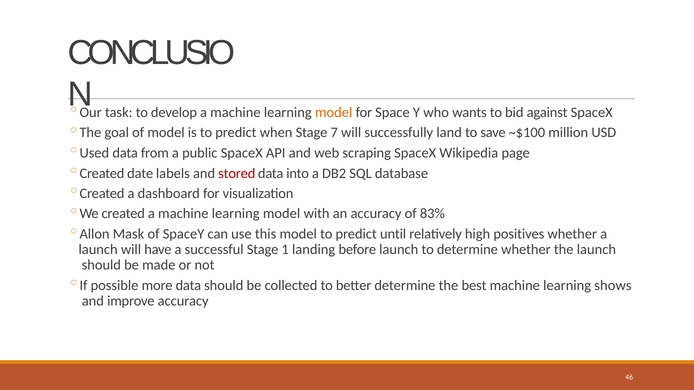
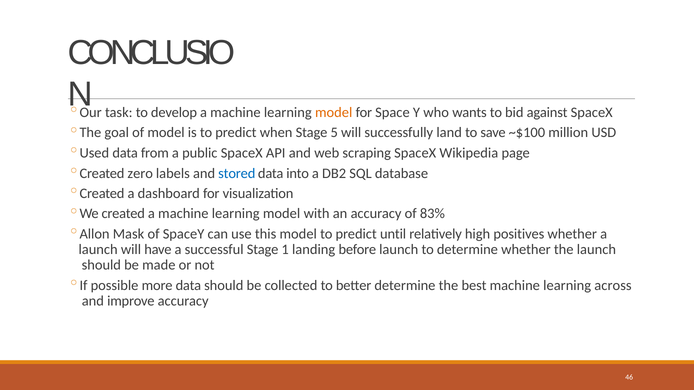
7: 7 -> 5
date: date -> zero
stored colour: red -> blue
shows: shows -> across
